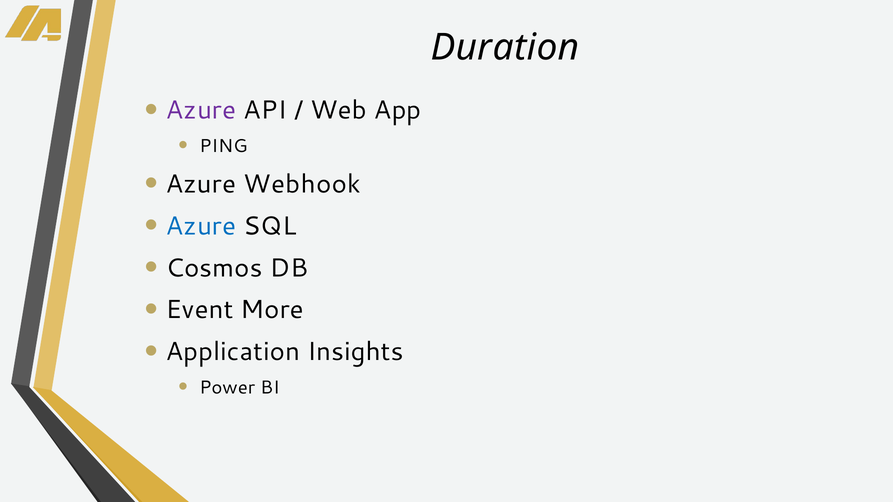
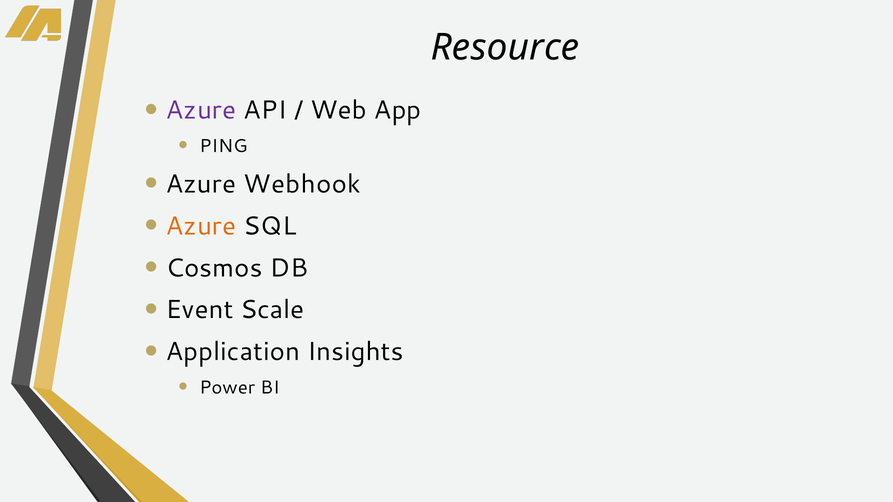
Duration: Duration -> Resource
Azure at (201, 226) colour: blue -> orange
More: More -> Scale
